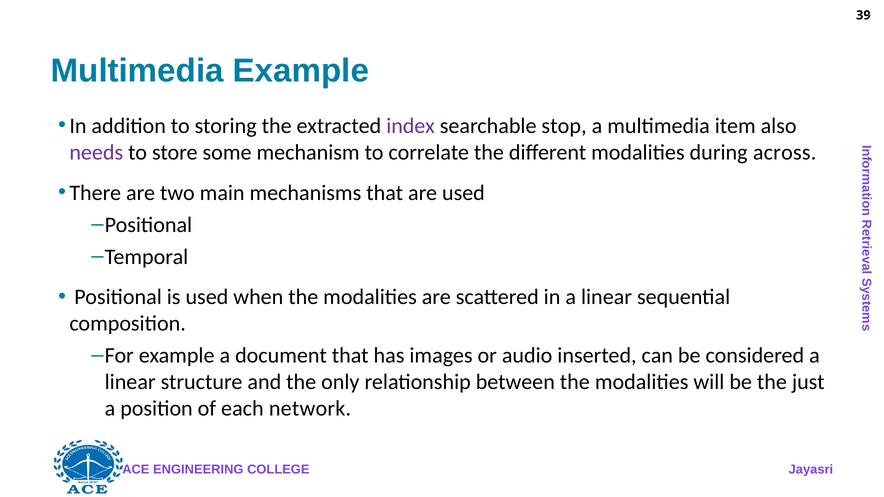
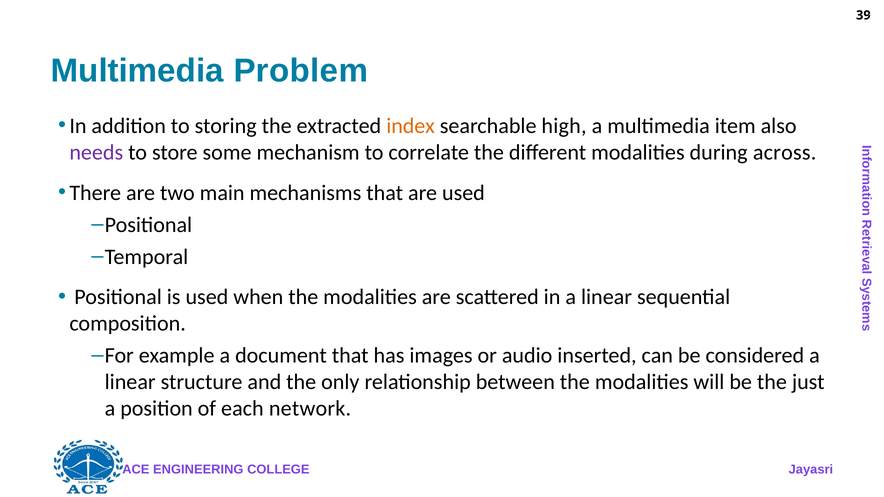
Multimedia Example: Example -> Problem
index colour: purple -> orange
stop: stop -> high
